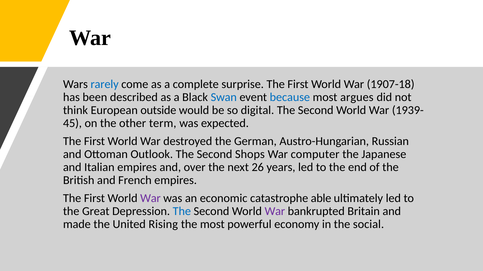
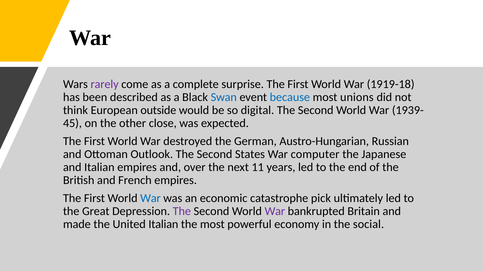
rarely colour: blue -> purple
1907-18: 1907-18 -> 1919-18
argues: argues -> unions
term: term -> close
Shops: Shops -> States
26: 26 -> 11
War at (150, 199) colour: purple -> blue
able: able -> pick
The at (182, 212) colour: blue -> purple
United Rising: Rising -> Italian
